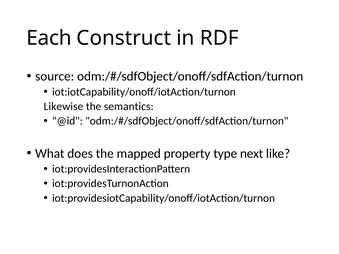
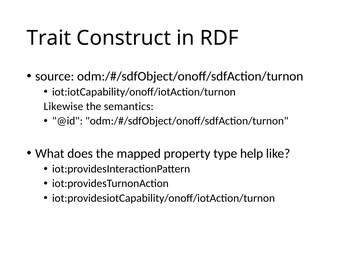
Each: Each -> Trait
next: next -> help
